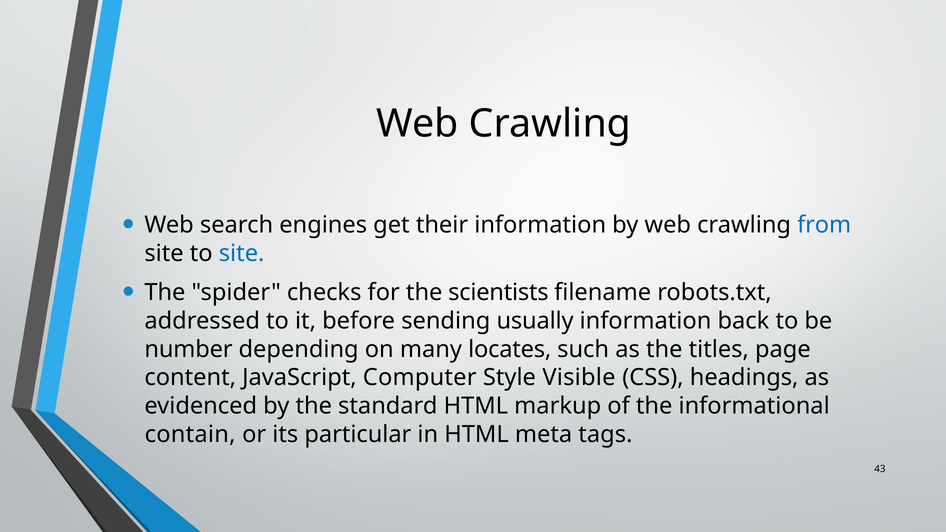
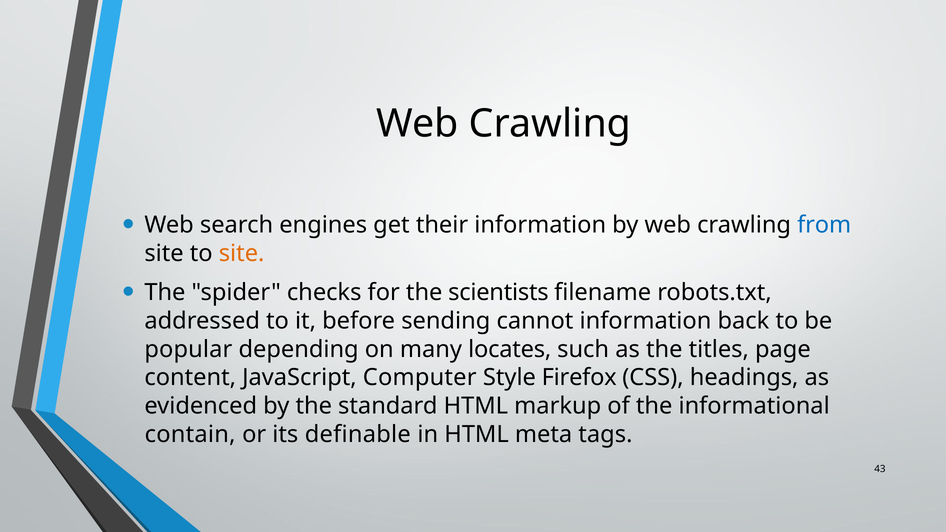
site at (242, 254) colour: blue -> orange
usually: usually -> cannot
number: number -> popular
Visible: Visible -> Firefox
particular: particular -> definable
